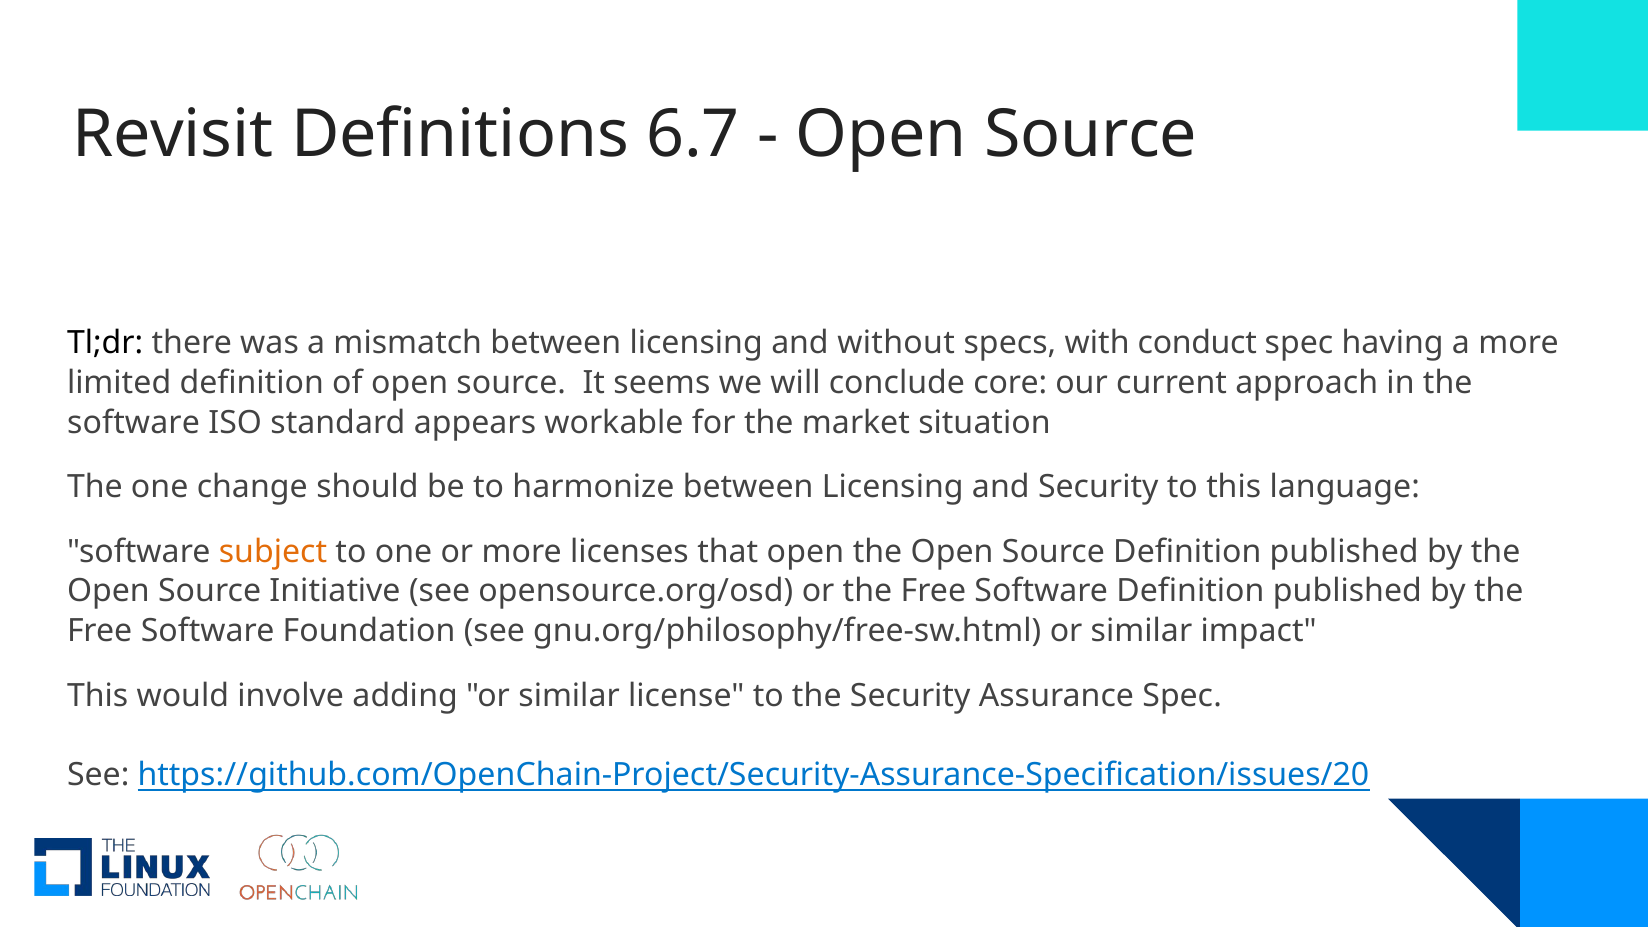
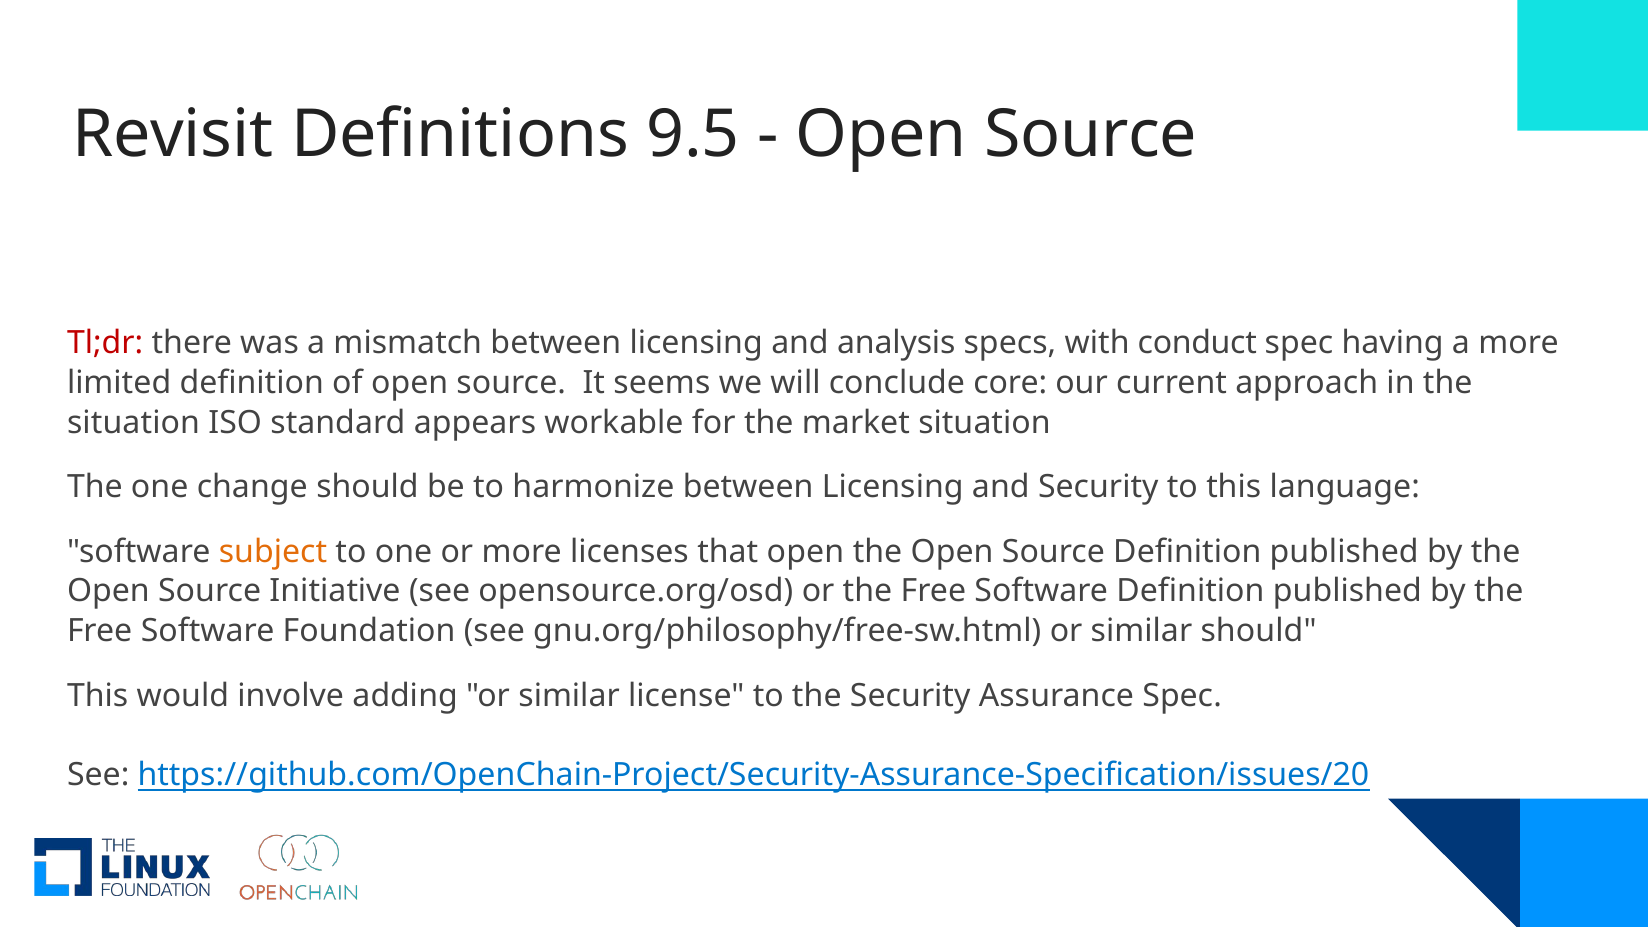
6.7: 6.7 -> 9.5
Tl;dr colour: black -> red
without: without -> analysis
software at (133, 423): software -> situation
similar impact: impact -> should
